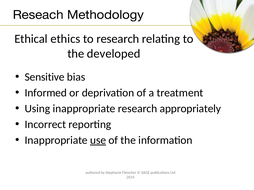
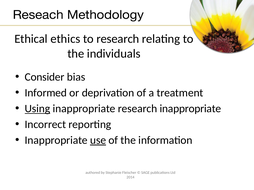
developed: developed -> individuals
Sensitive: Sensitive -> Consider
Using underline: none -> present
research appropriately: appropriately -> inappropriate
